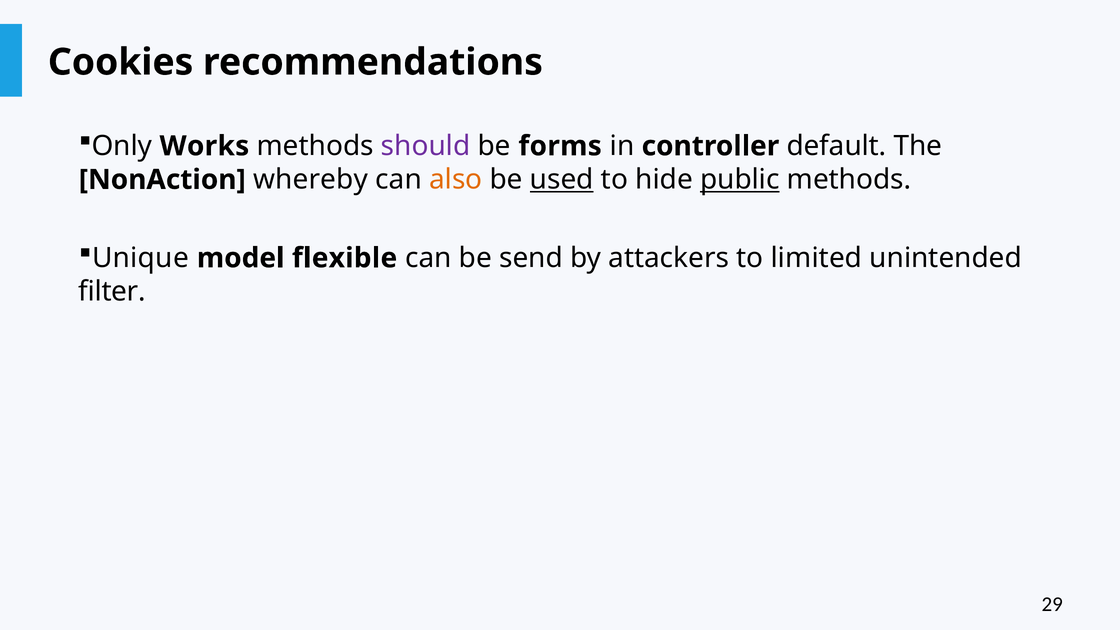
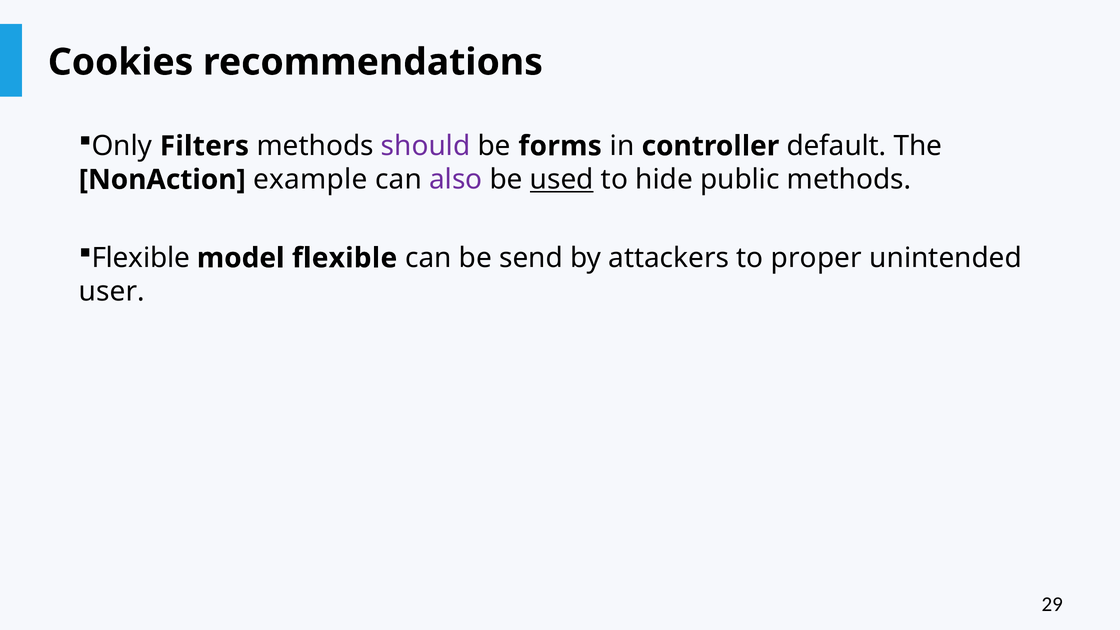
Works: Works -> Filters
whereby: whereby -> example
also colour: orange -> purple
public underline: present -> none
Unique at (140, 258): Unique -> Flexible
limited: limited -> proper
filter: filter -> user
